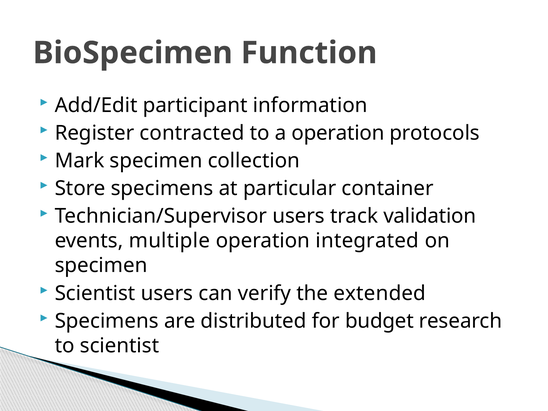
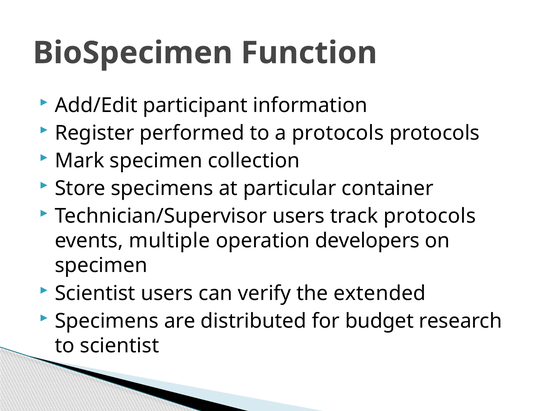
contracted: contracted -> performed
a operation: operation -> protocols
track validation: validation -> protocols
integrated: integrated -> developers
